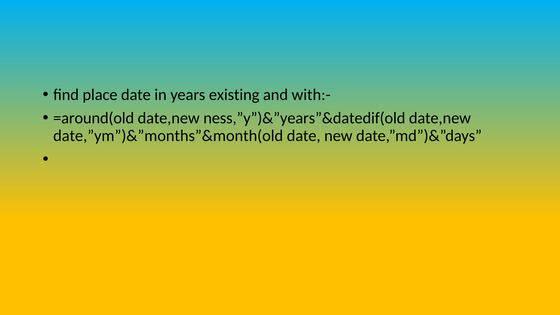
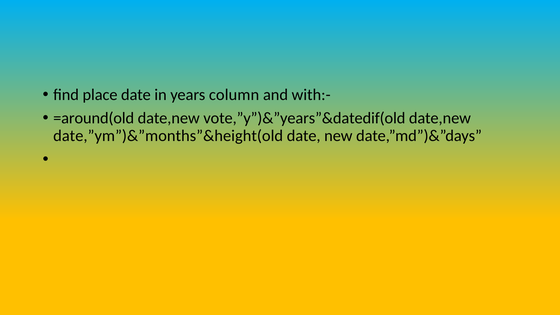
existing: existing -> column
ness,”y”)&”years”&datedif(old: ness,”y”)&”years”&datedif(old -> vote,”y”)&”years”&datedif(old
date,”ym”)&”months”&month(old: date,”ym”)&”months”&month(old -> date,”ym”)&”months”&height(old
